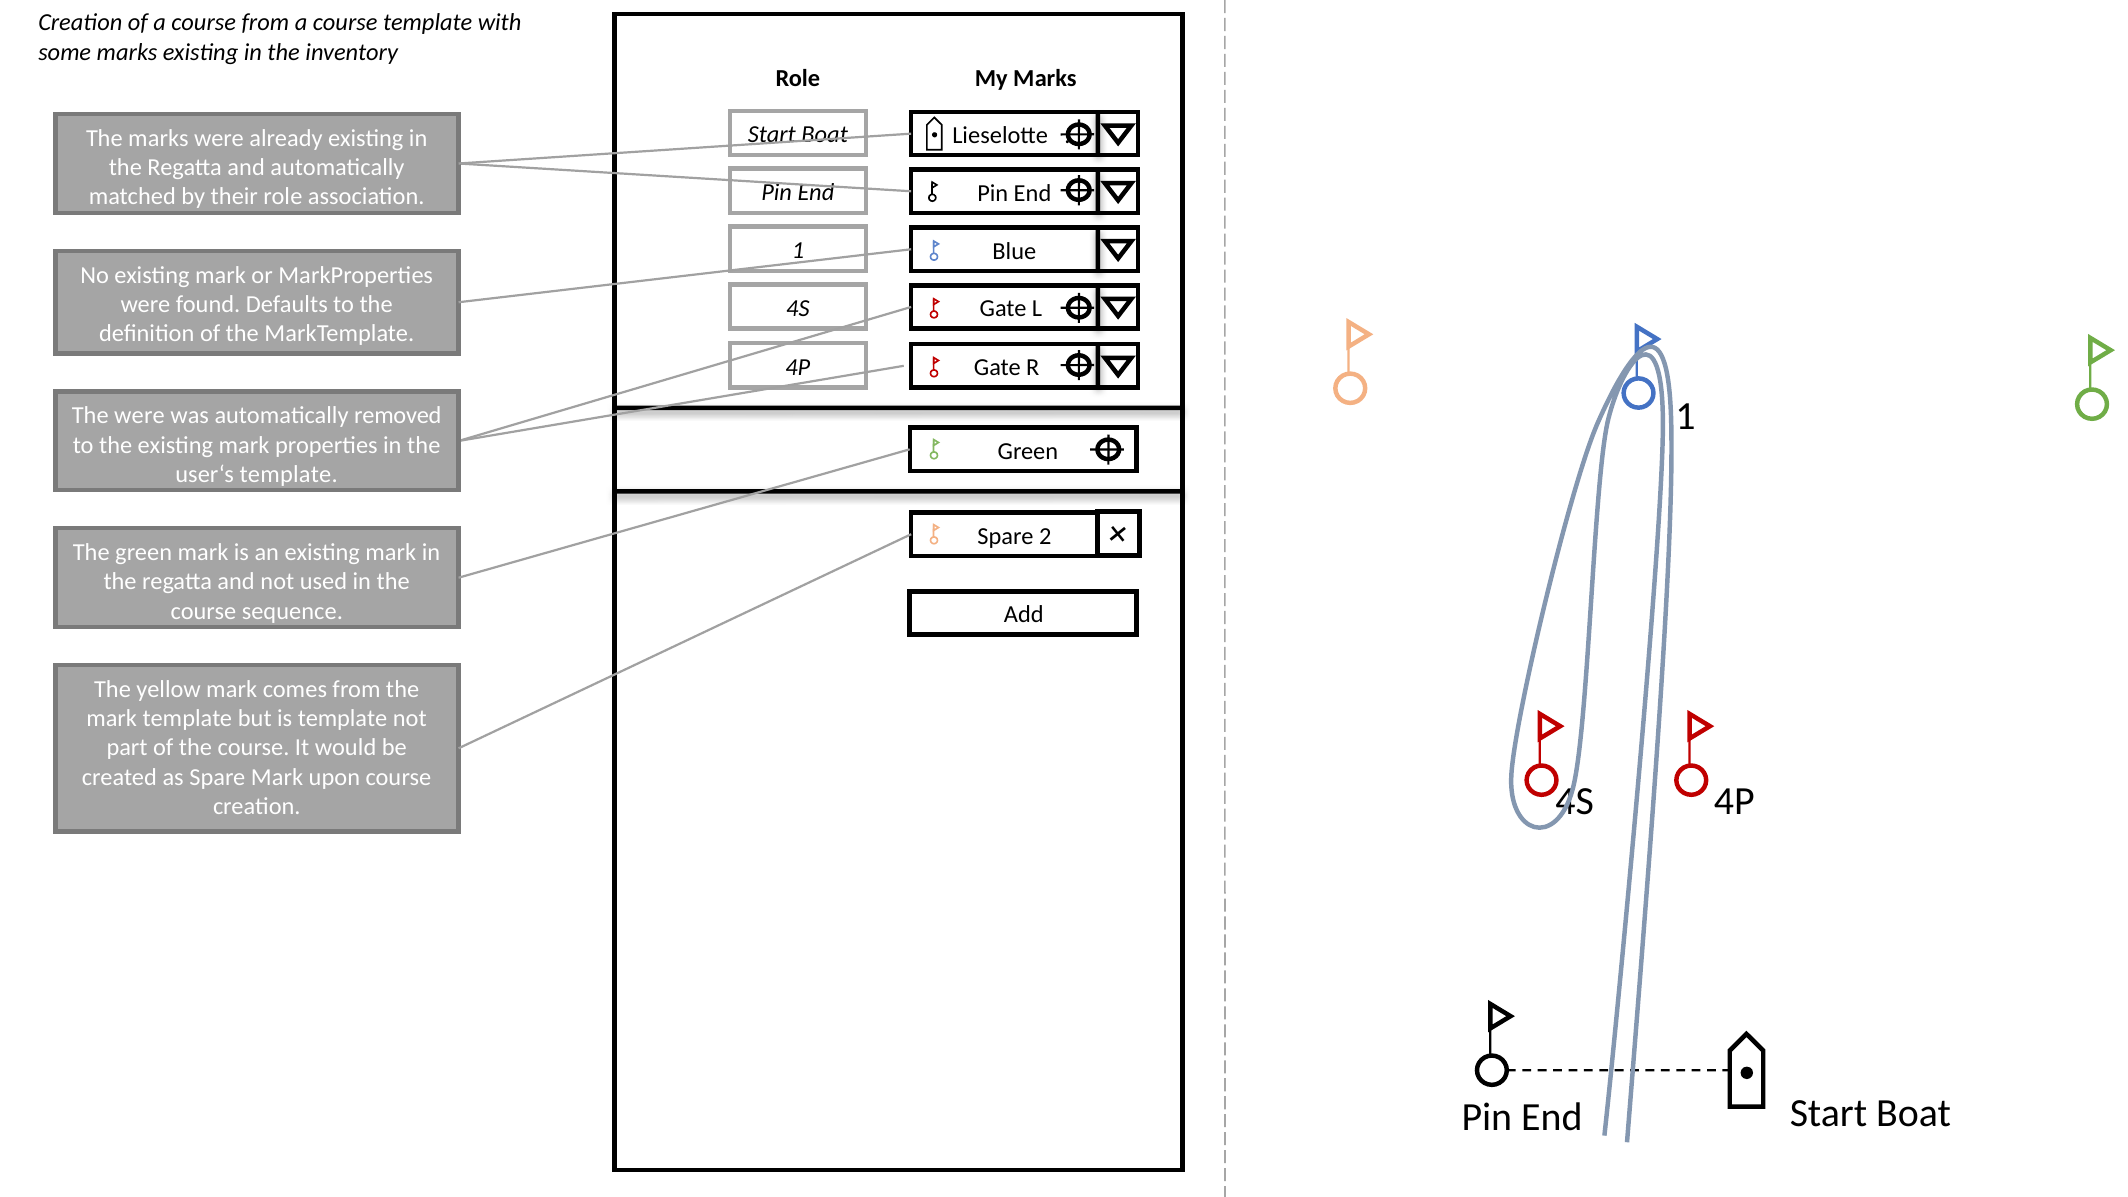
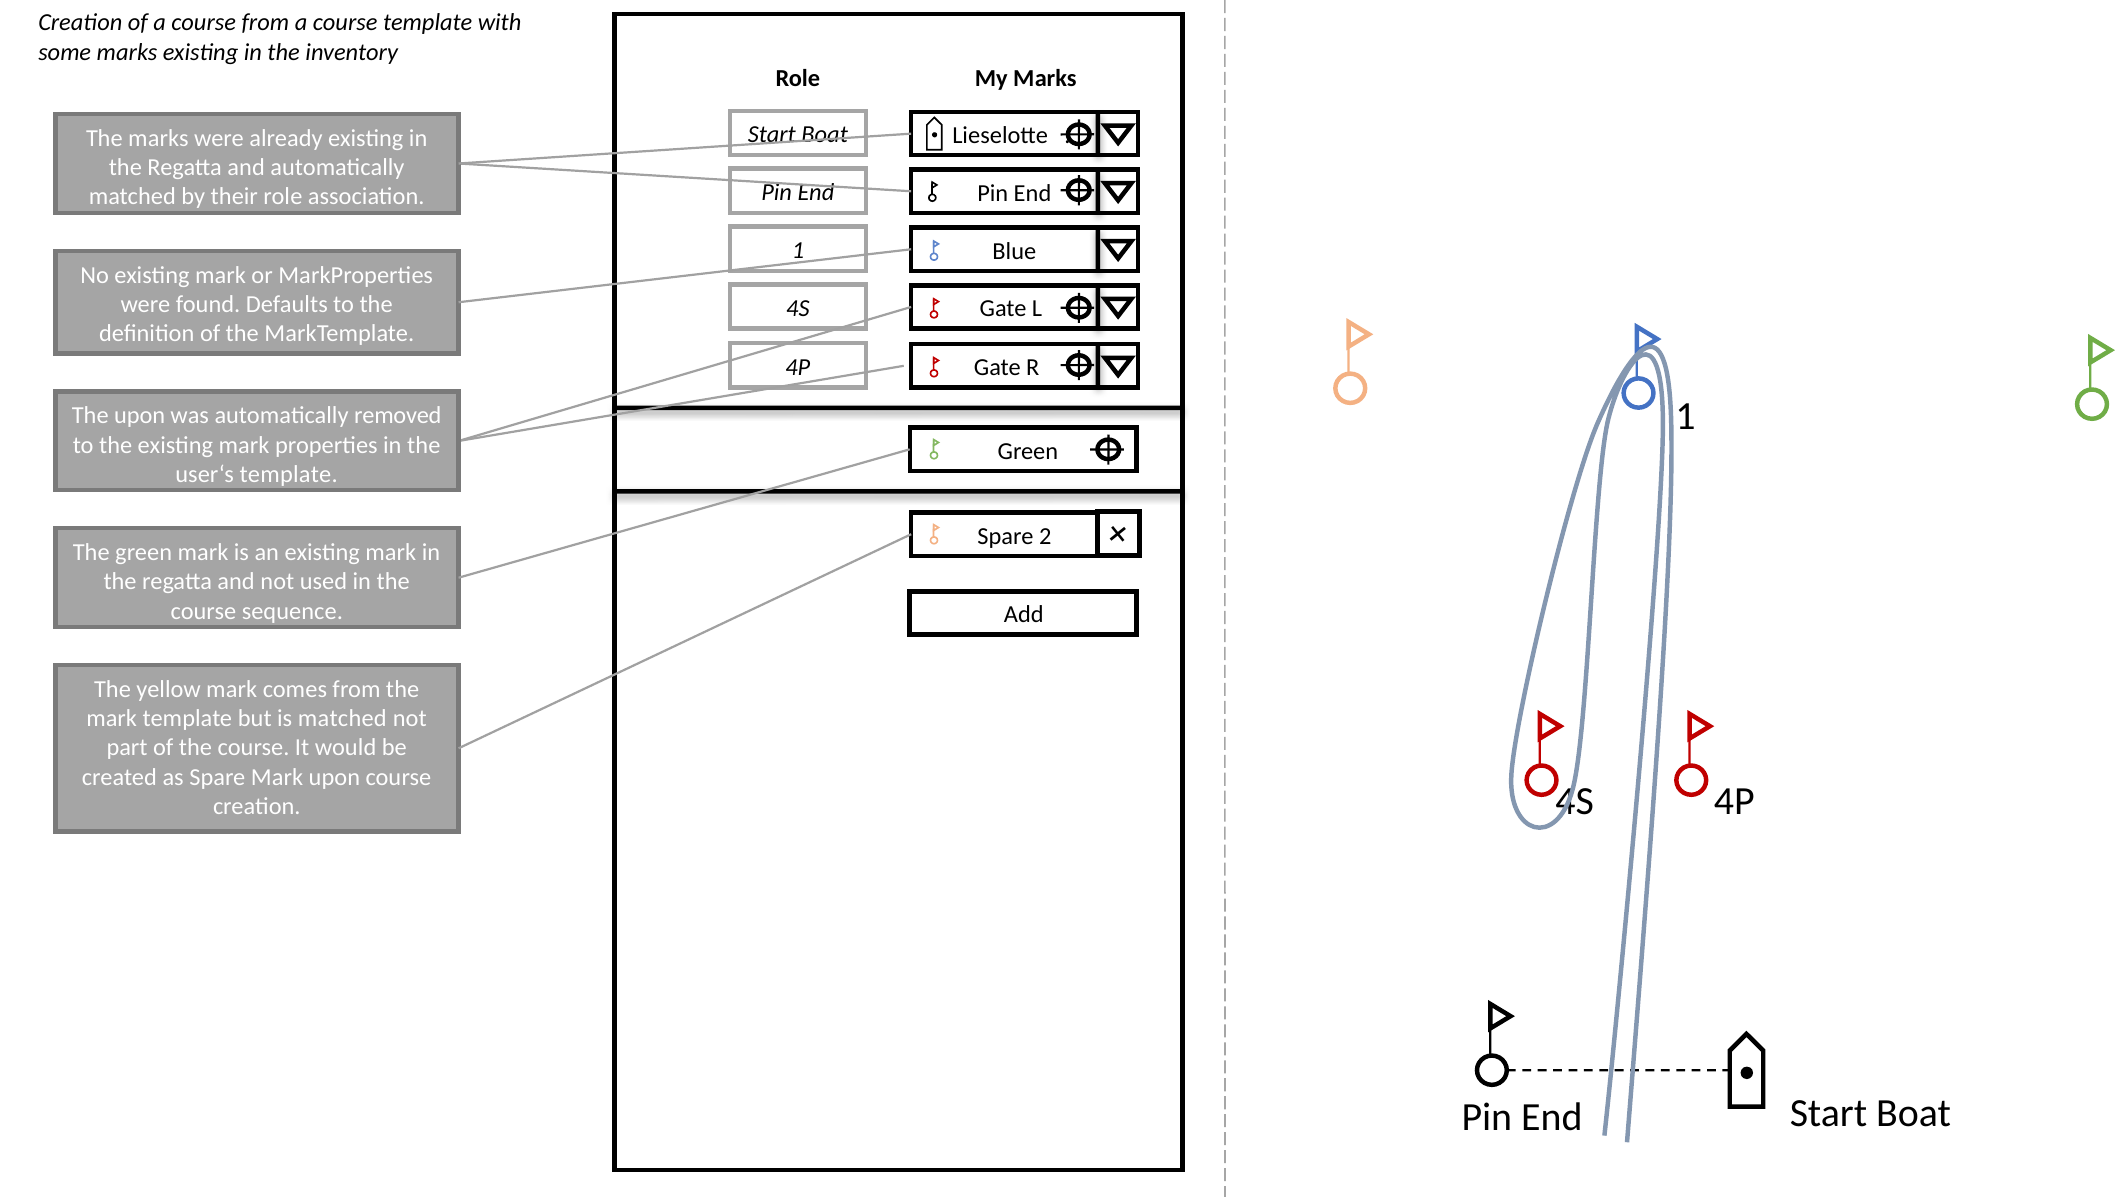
The were: were -> upon
is template: template -> matched
